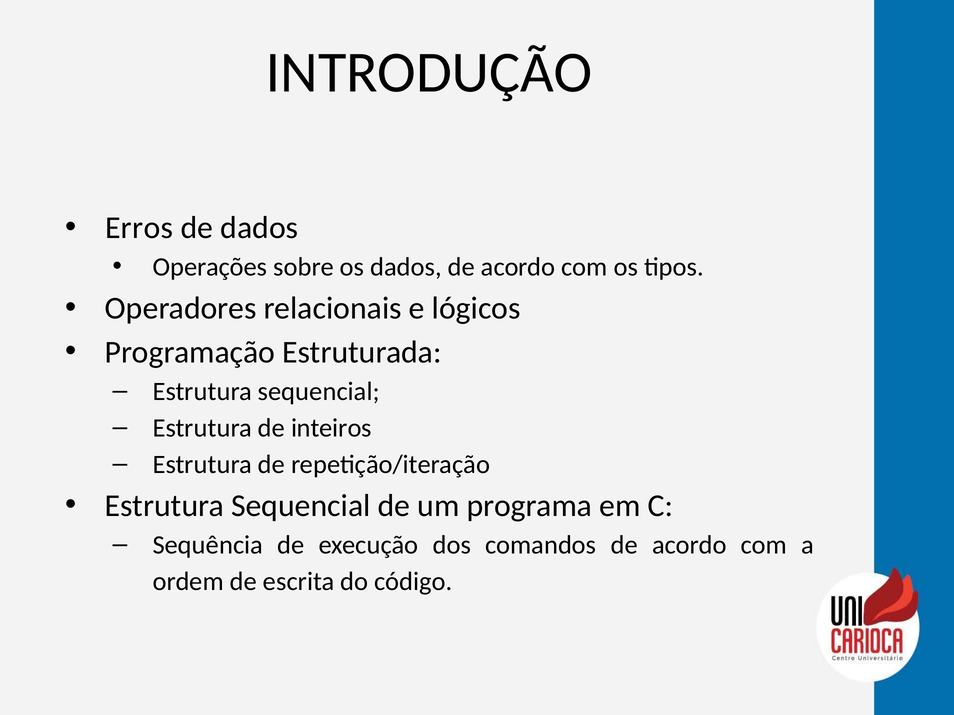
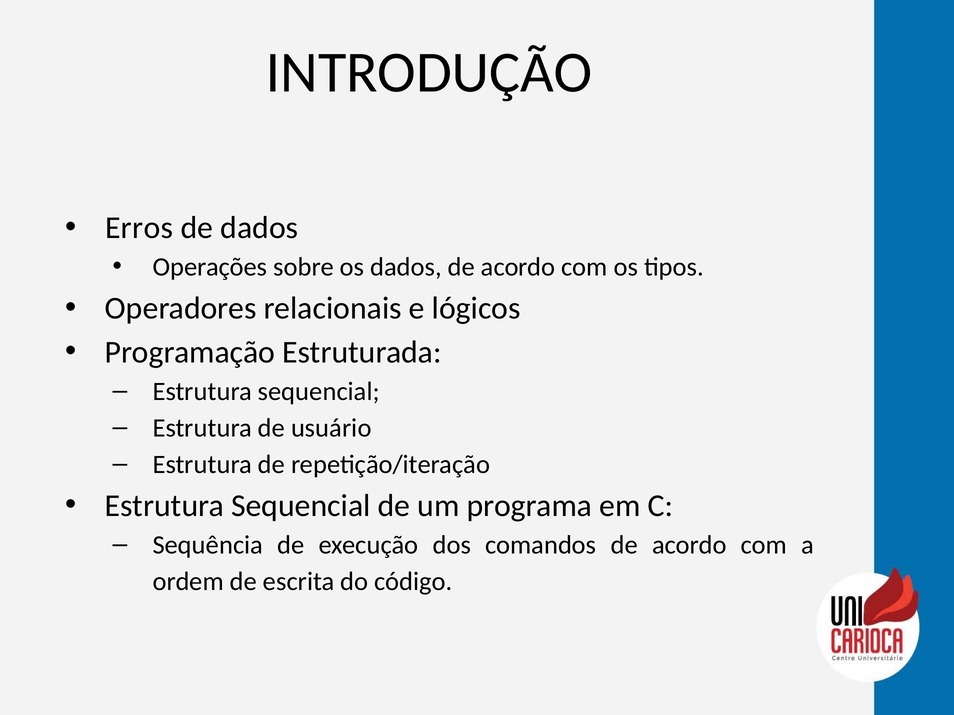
inteiros: inteiros -> usuário
